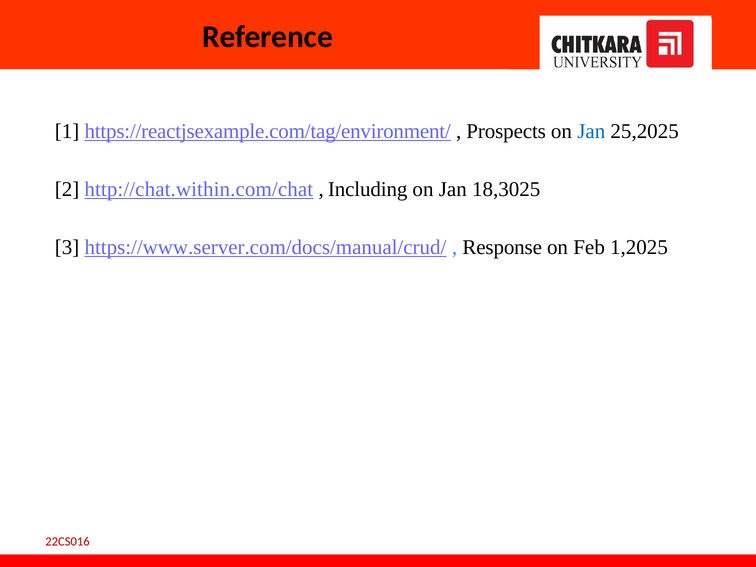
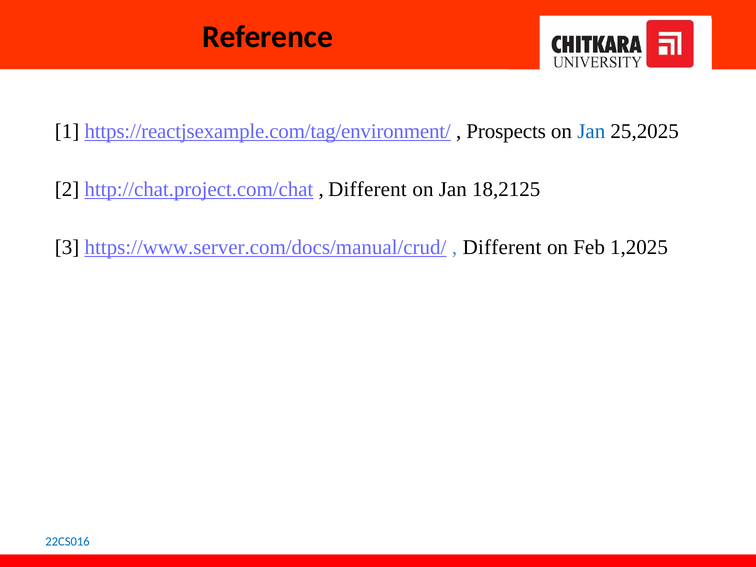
http://chat.within.com/chat: http://chat.within.com/chat -> http://chat.project.com/chat
Including at (368, 189): Including -> Different
18,3025: 18,3025 -> 18,2125
Response at (502, 247): Response -> Different
22CS016 colour: red -> blue
